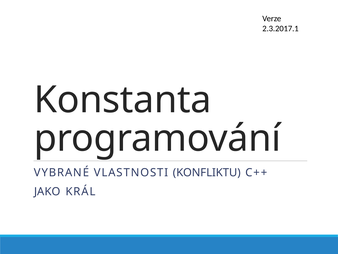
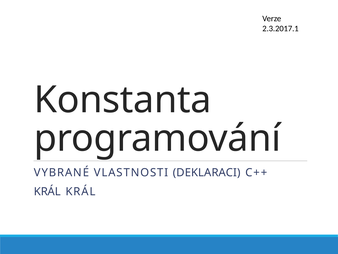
KONFLIKTU: KONFLIKTU -> DEKLARACI
JAKO at (47, 191): JAKO -> KRÁL
